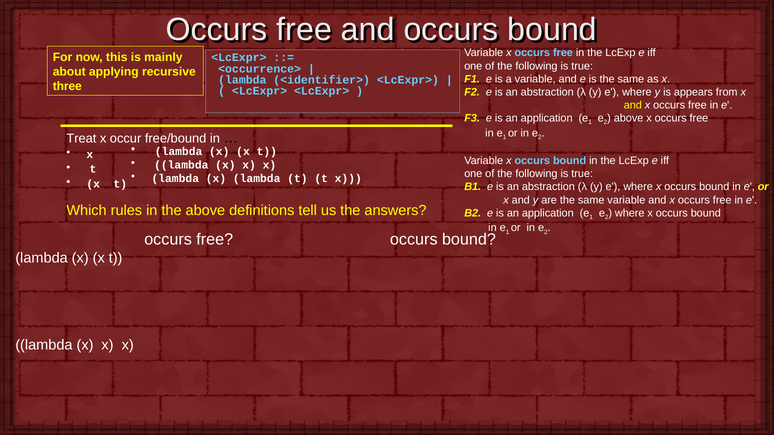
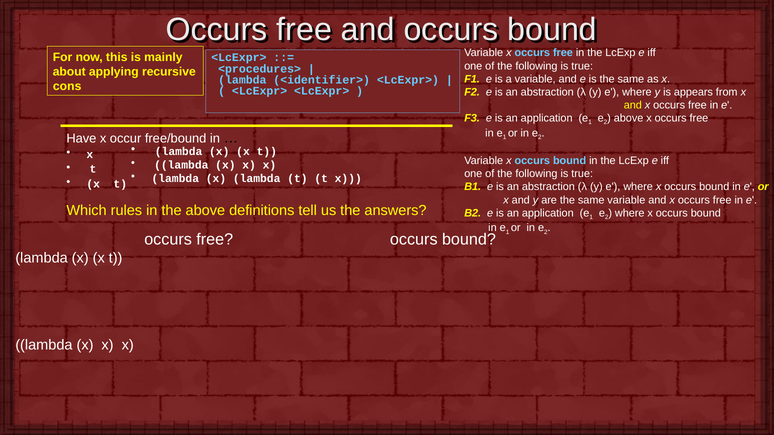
<occurrence>: <occurrence> -> <procedures>
three: three -> cons
Treat: Treat -> Have
